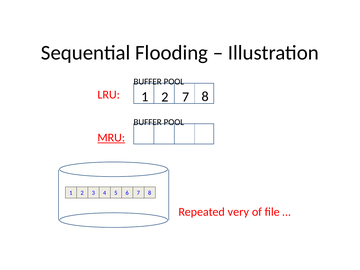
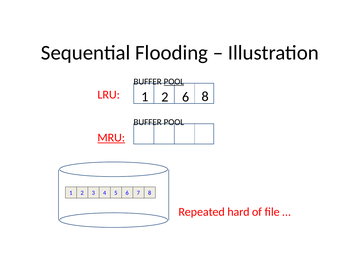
POOL at (174, 82) underline: none -> present
2 7: 7 -> 6
very: very -> hard
